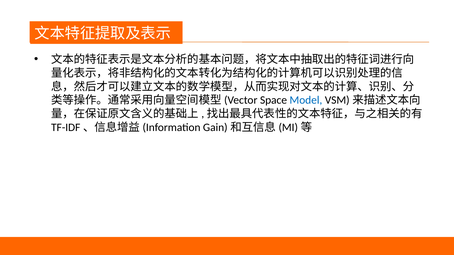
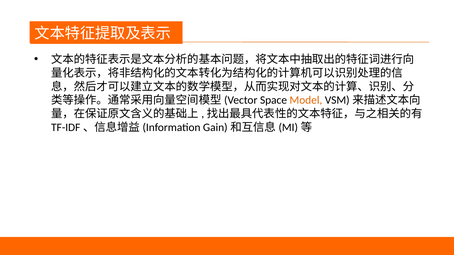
Model colour: blue -> orange
